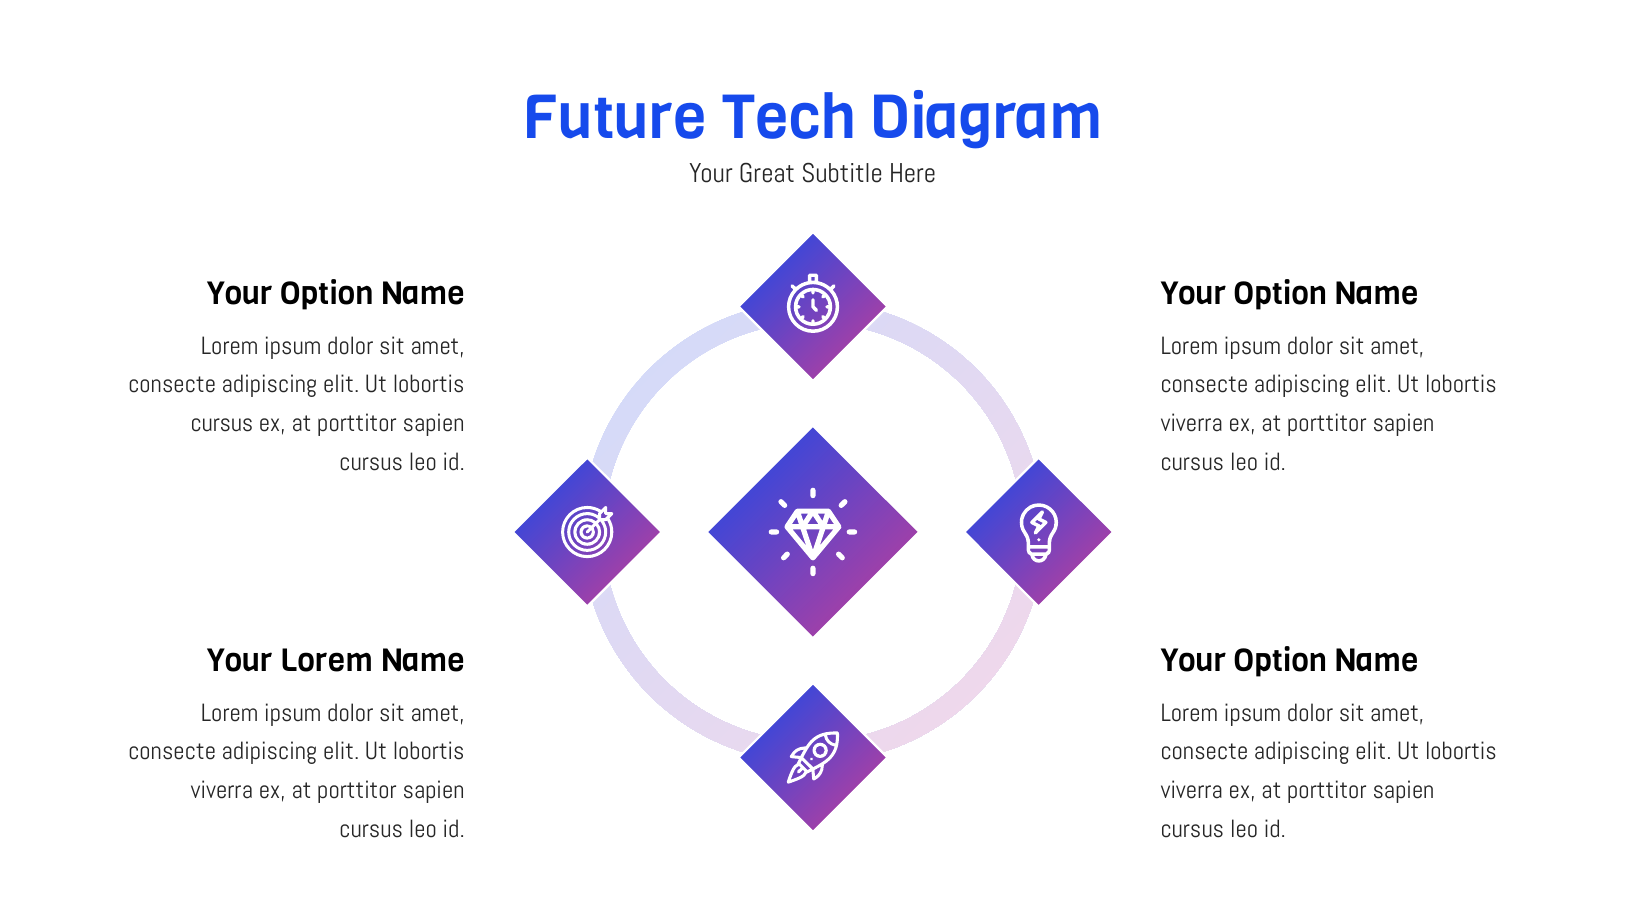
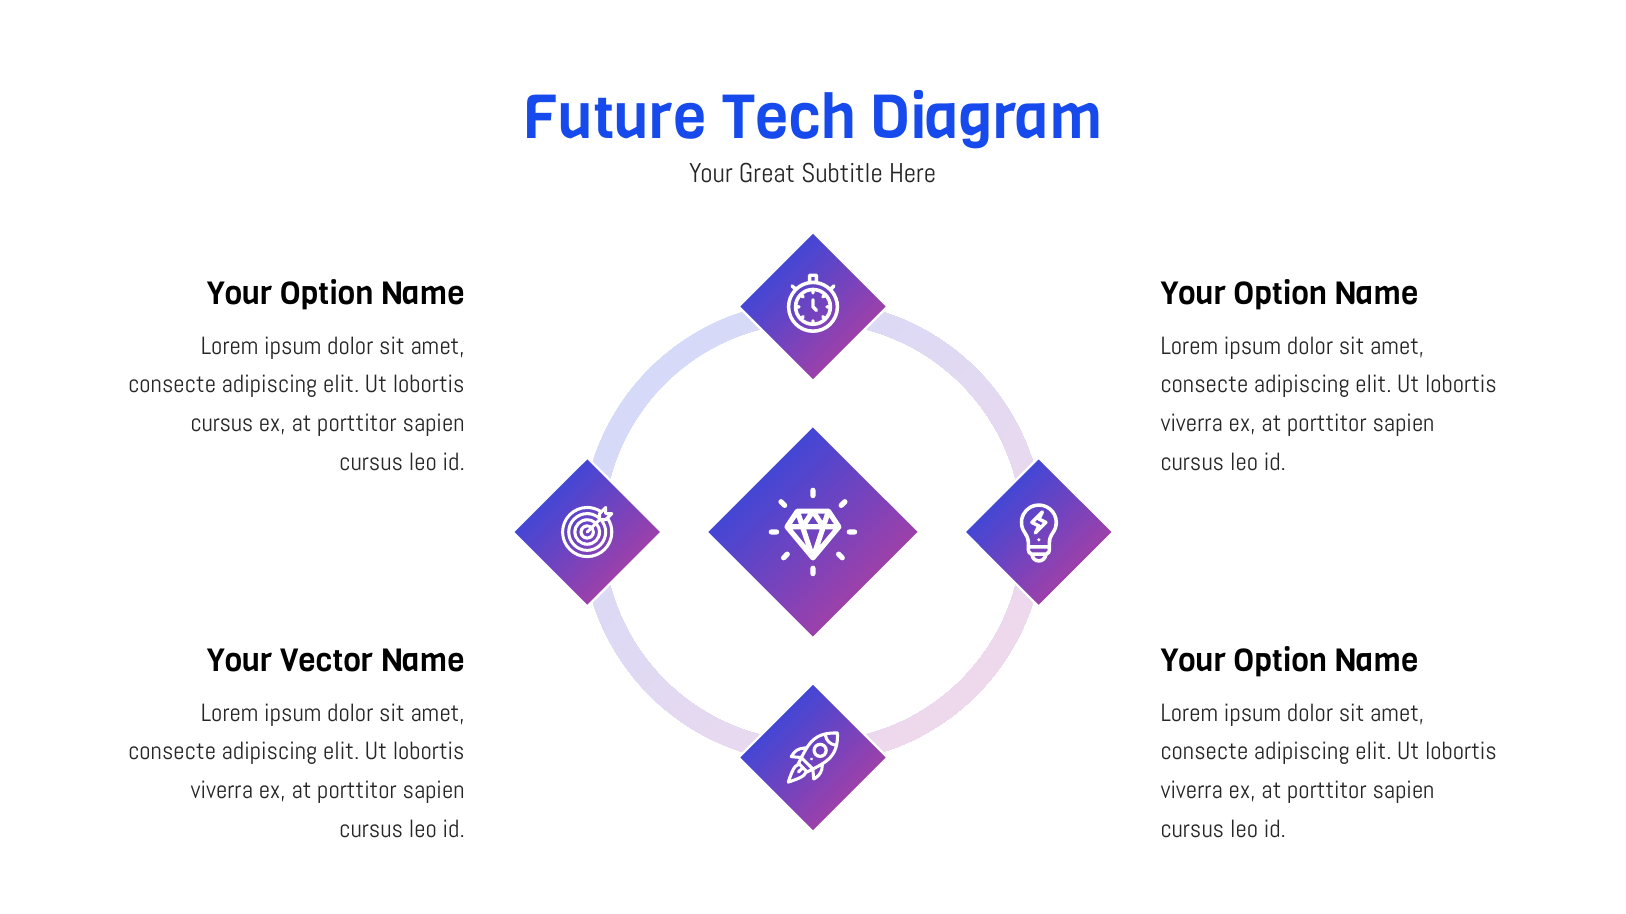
Your Lorem: Lorem -> Vector
